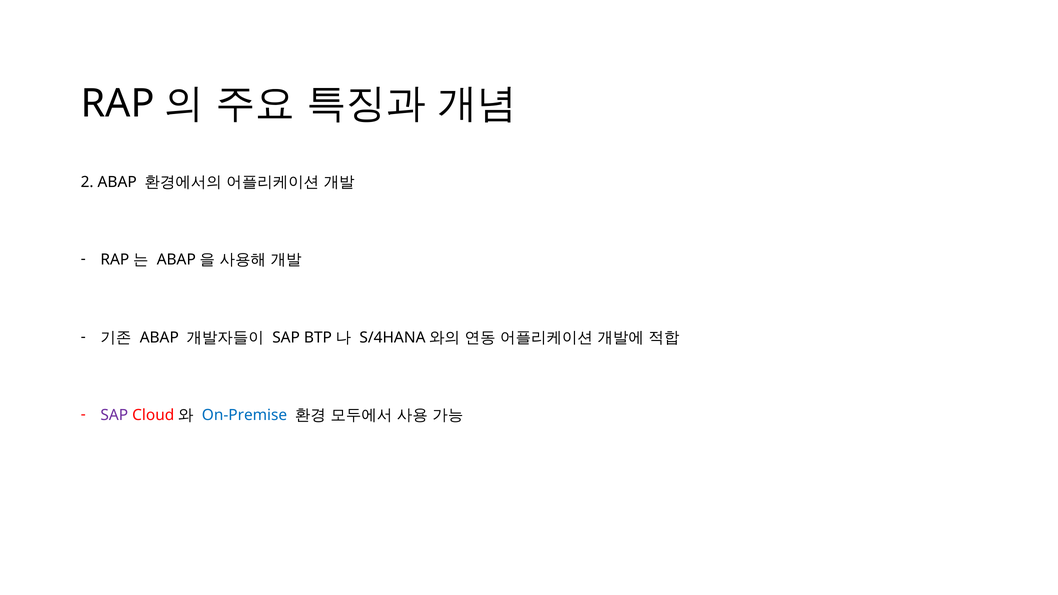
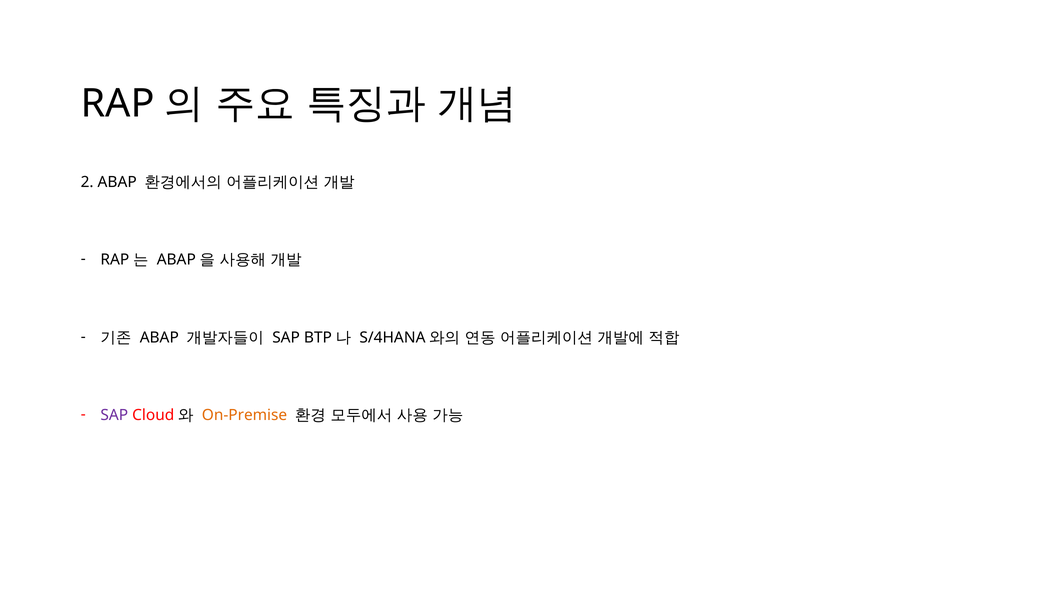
On-Premise colour: blue -> orange
